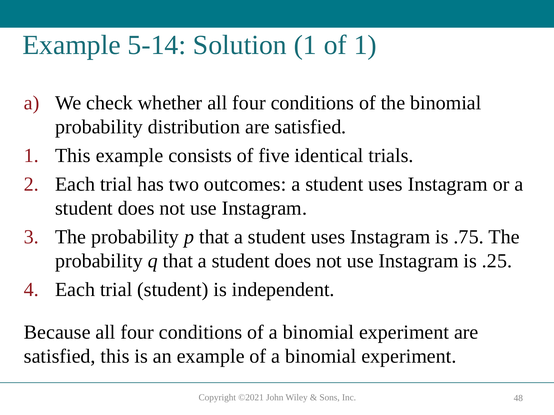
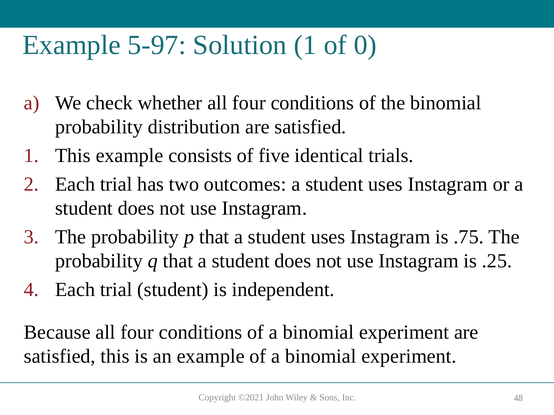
5-14: 5-14 -> 5-97
of 1: 1 -> 0
